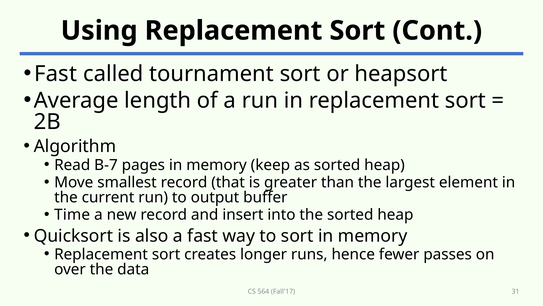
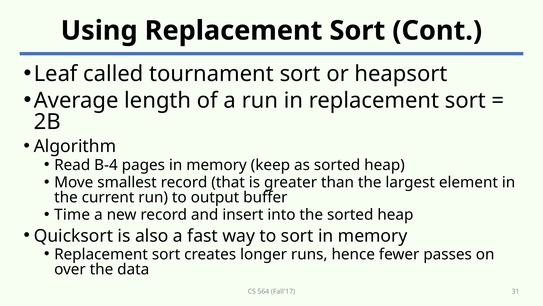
Fast at (56, 74): Fast -> Leaf
B-7: B-7 -> B-4
